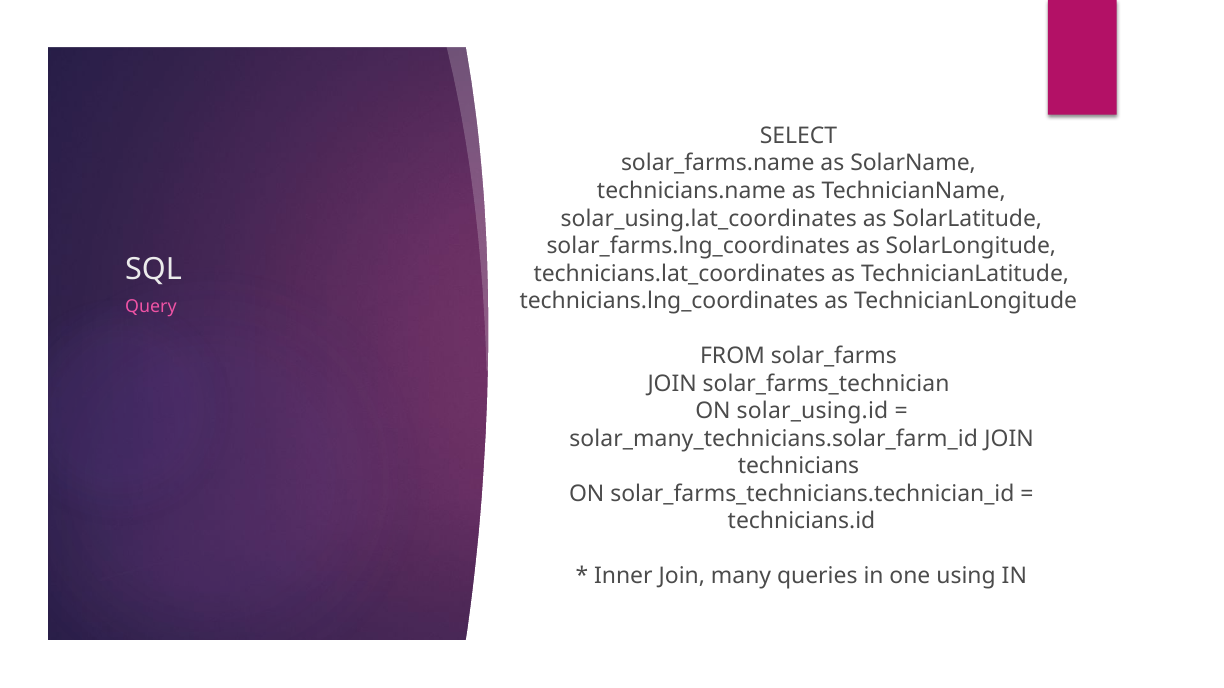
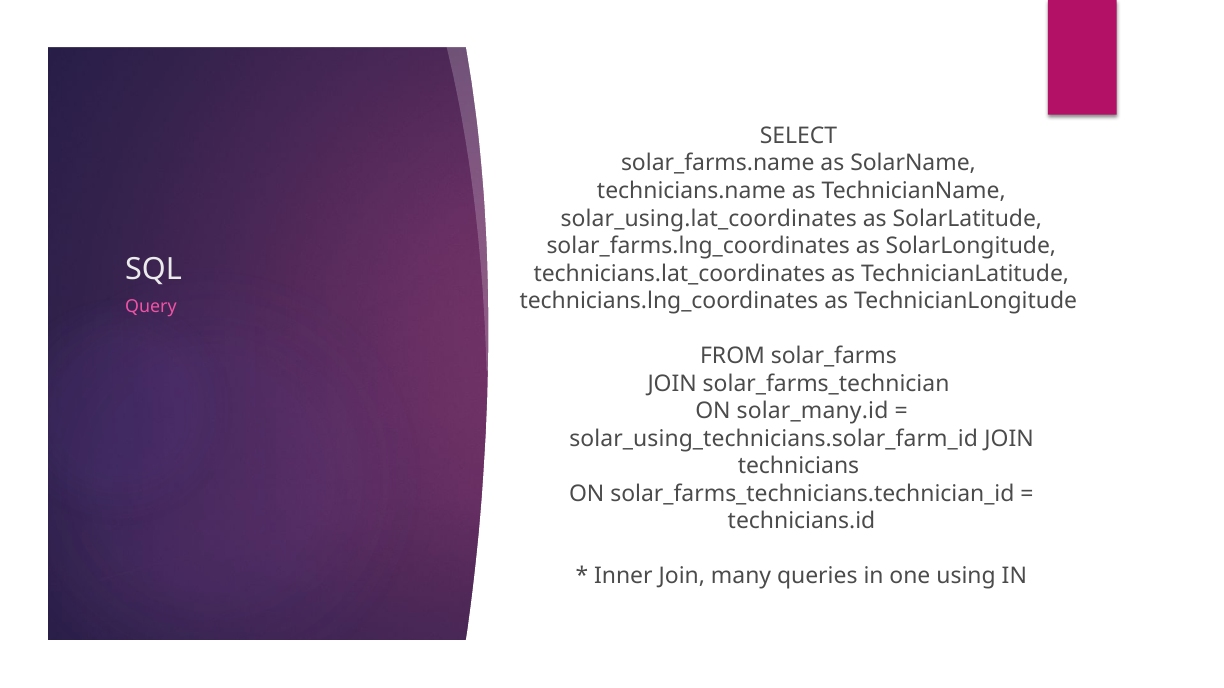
solar_using.id: solar_using.id -> solar_many.id
solar_many_technicians.solar_farm_id: solar_many_technicians.solar_farm_id -> solar_using_technicians.solar_farm_id
